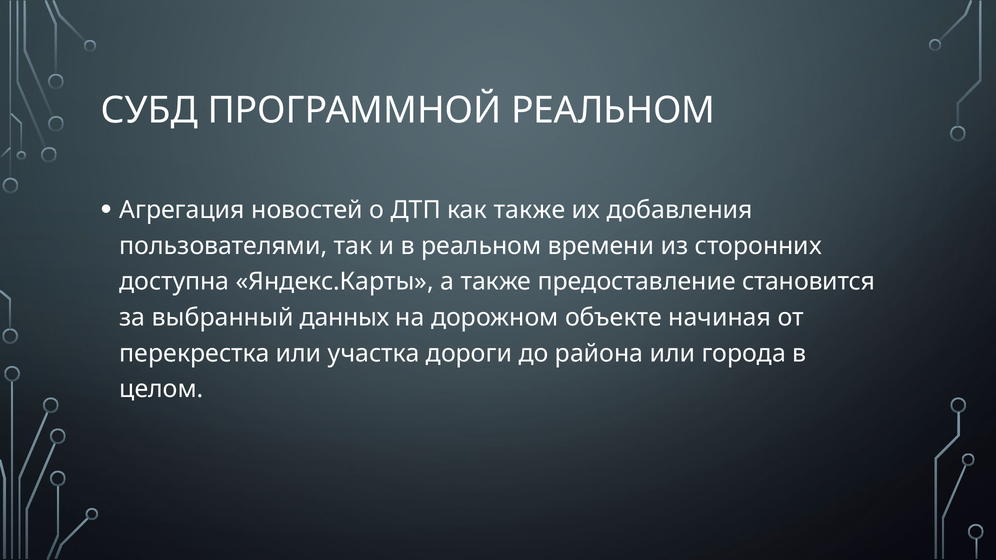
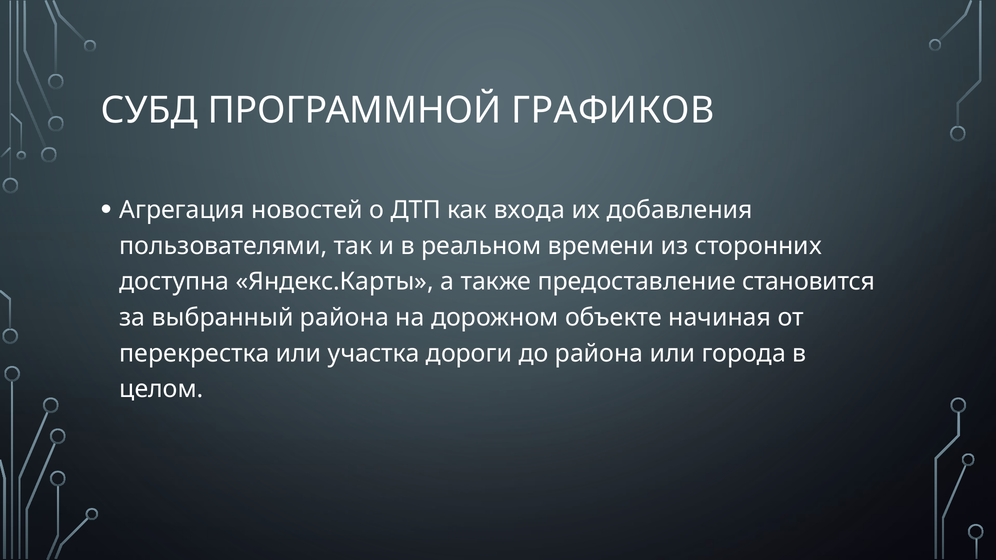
ПРОГРАММНОЙ РЕАЛЬНОМ: РЕАЛЬНОМ -> ГРАФИКОВ
как также: также -> входа
выбранный данных: данных -> района
